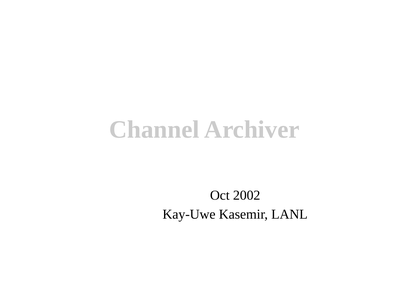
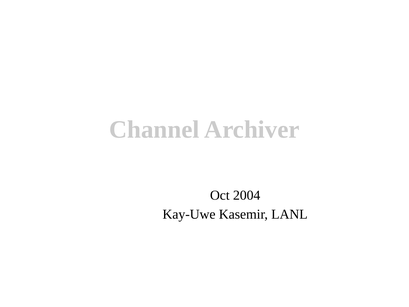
2002: 2002 -> 2004
